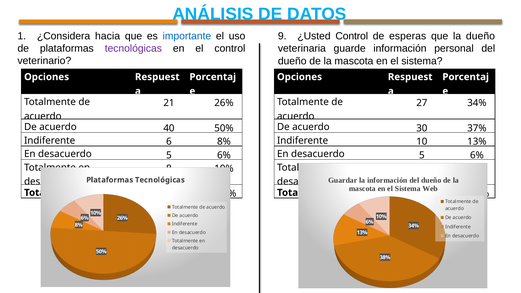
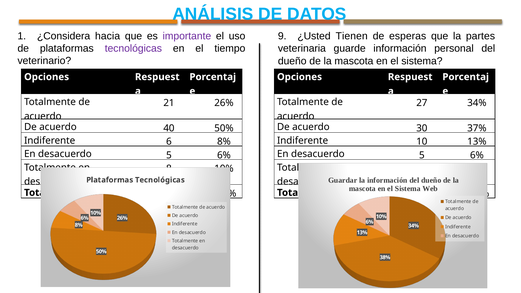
importante colour: blue -> purple
¿Usted Control: Control -> Tienen
la dueño: dueño -> partes
el control: control -> tiempo
